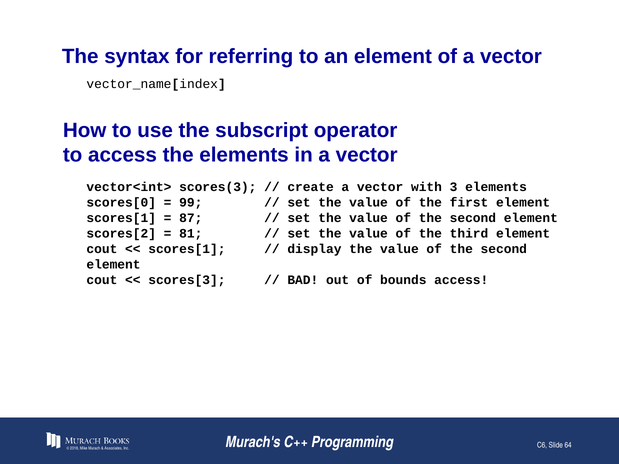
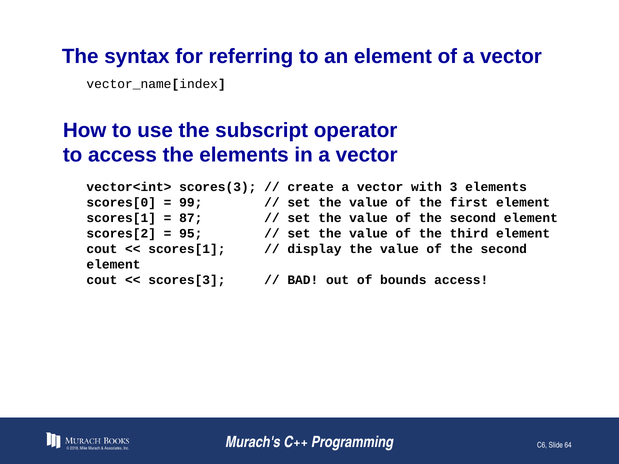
81: 81 -> 95
